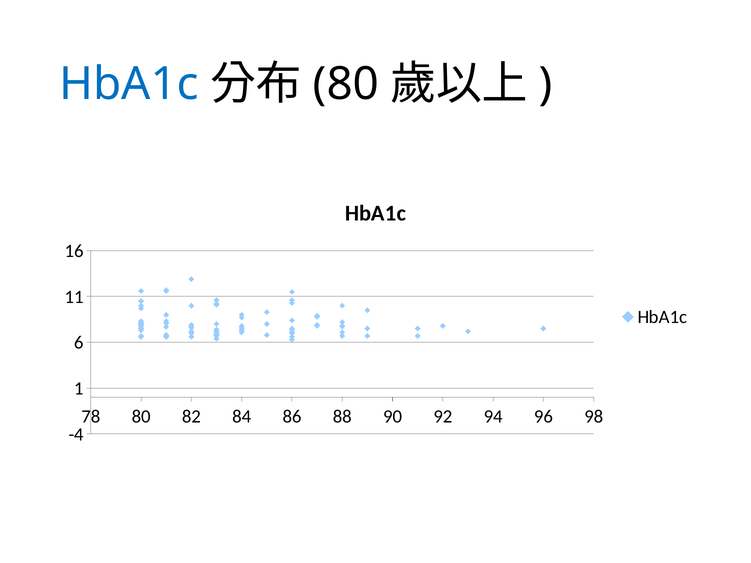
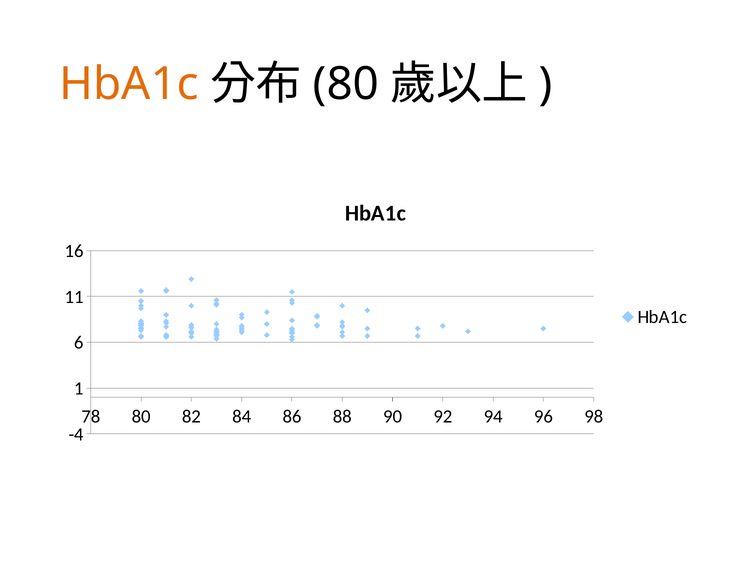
HbA1c at (129, 84) colour: blue -> orange
